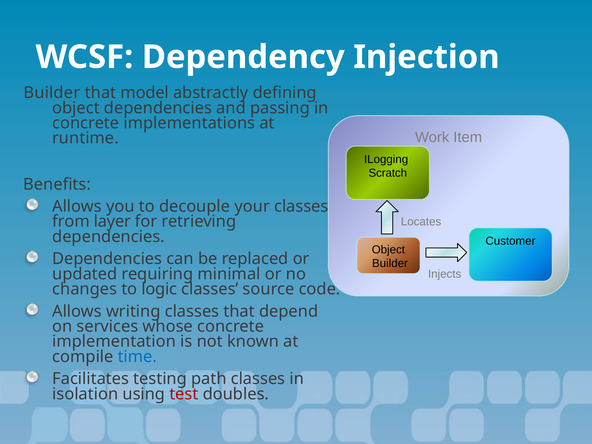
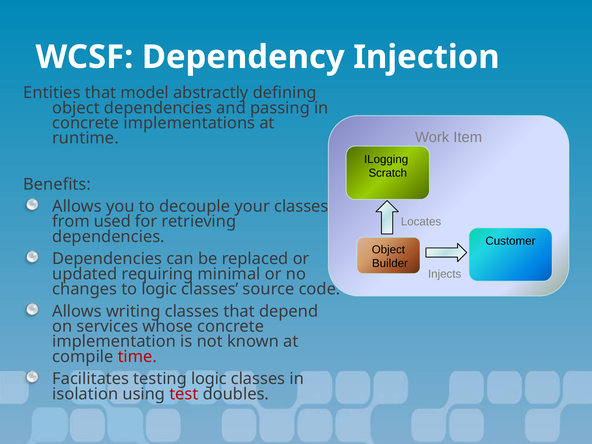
Builder at (52, 93): Builder -> Entities
layer: layer -> used
time colour: blue -> red
testing path: path -> logic
